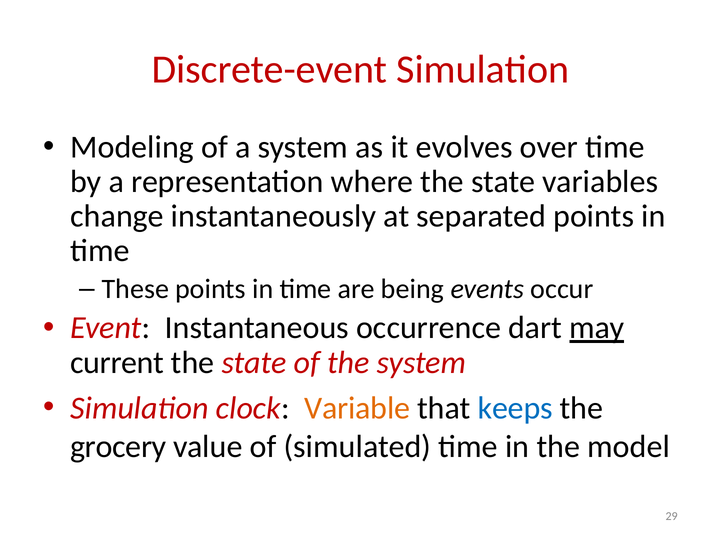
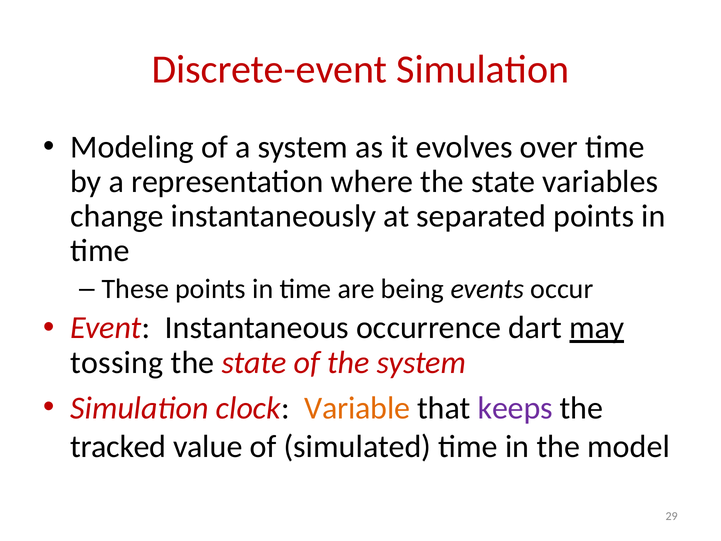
current: current -> tossing
keeps colour: blue -> purple
grocery: grocery -> tracked
